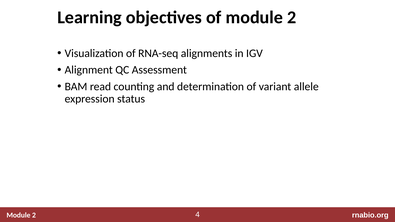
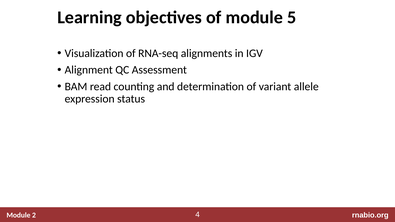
of module 2: 2 -> 5
